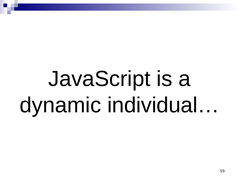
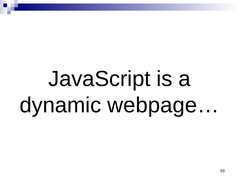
individual…: individual… -> webpage…
